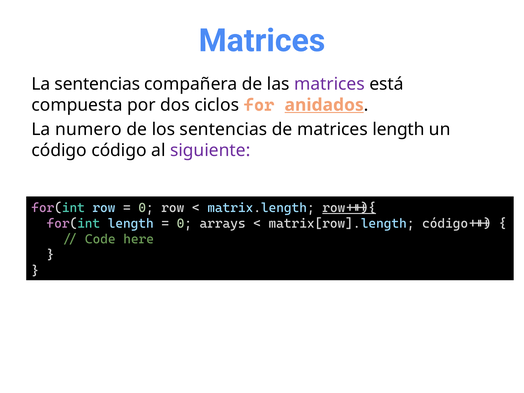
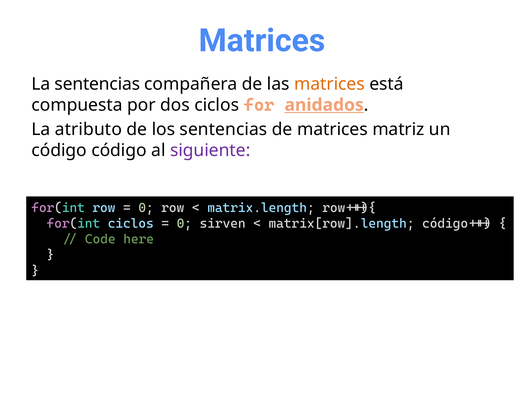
matrices at (329, 84) colour: purple -> orange
numero: numero -> atributo
matrices length: length -> matriz
row++){ underline: present -> none
for(int length: length -> ciclos
arrays: arrays -> sirven
